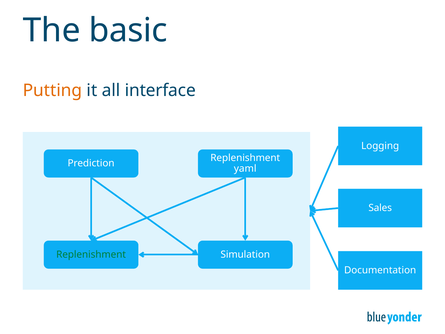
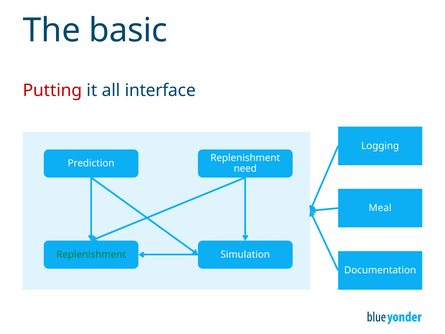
Putting colour: orange -> red
yaml: yaml -> need
Sales: Sales -> Meal
